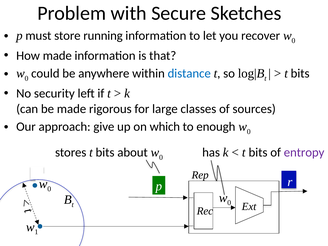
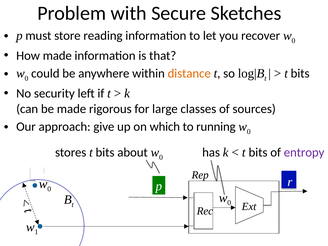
running: running -> reading
distance colour: blue -> orange
enough: enough -> running
